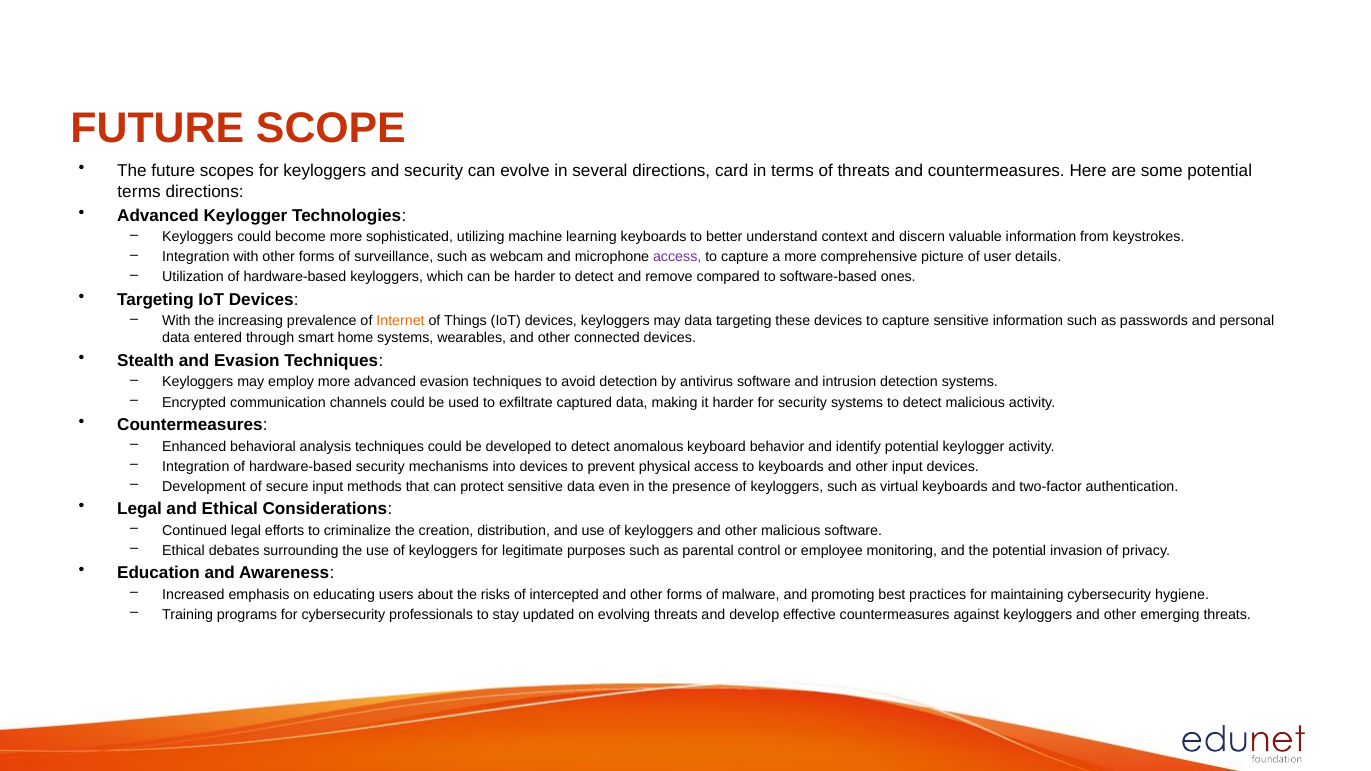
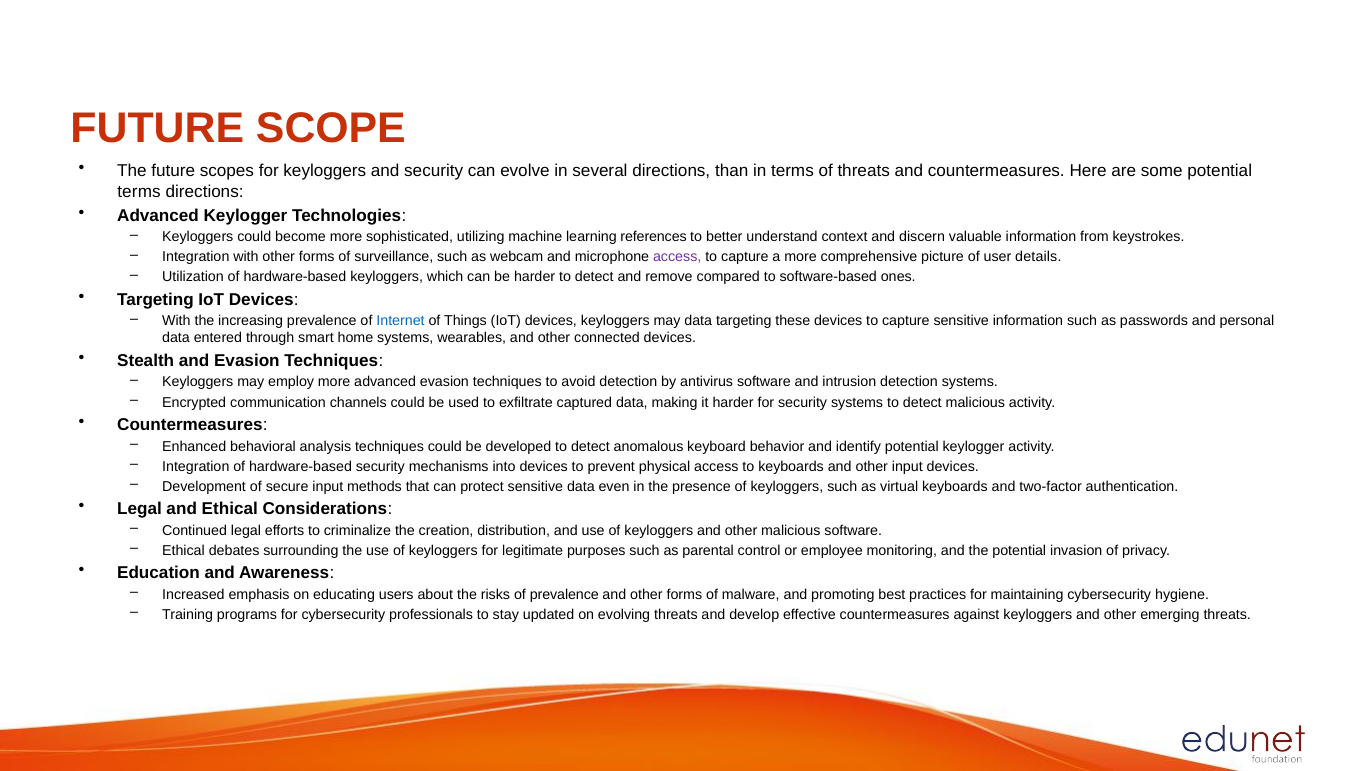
card: card -> than
learning keyboards: keyboards -> references
Internet colour: orange -> blue
of intercepted: intercepted -> prevalence
